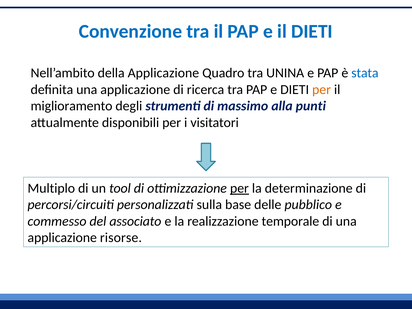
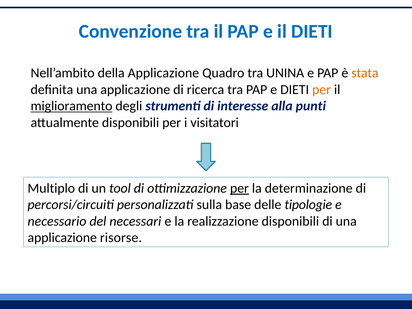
stata colour: blue -> orange
miglioramento underline: none -> present
massimo: massimo -> interesse
pubblico: pubblico -> tipologie
commesso: commesso -> necessario
associato: associato -> necessari
realizzazione temporale: temporale -> disponibili
